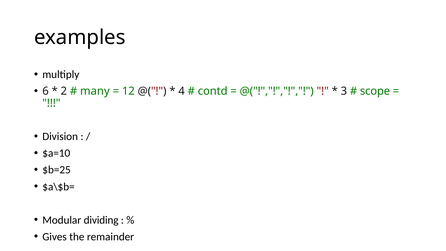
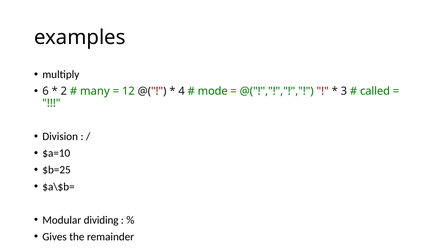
contd: contd -> mode
scope: scope -> called
